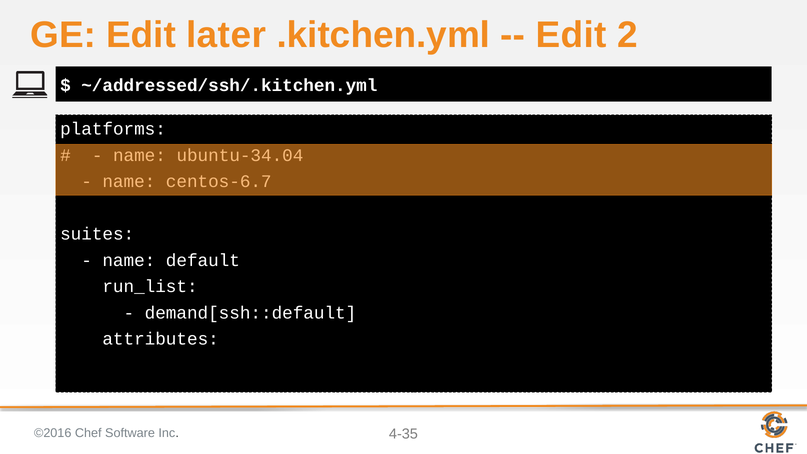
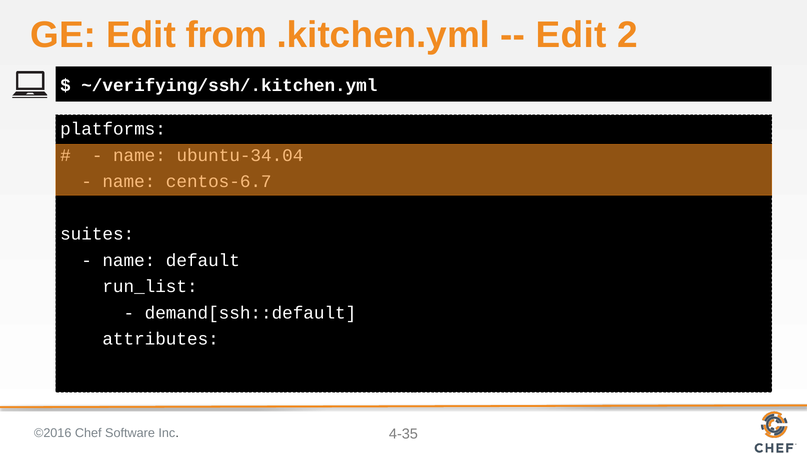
later: later -> from
~/addressed/ssh/.kitchen.yml: ~/addressed/ssh/.kitchen.yml -> ~/verifying/ssh/.kitchen.yml
